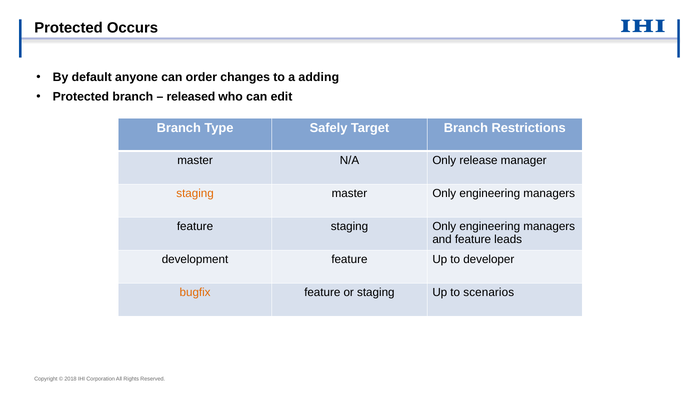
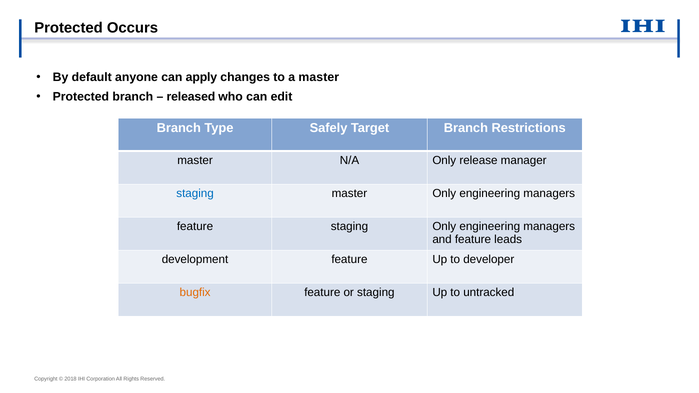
order: order -> apply
a adding: adding -> master
staging at (195, 193) colour: orange -> blue
scenarios: scenarios -> untracked
